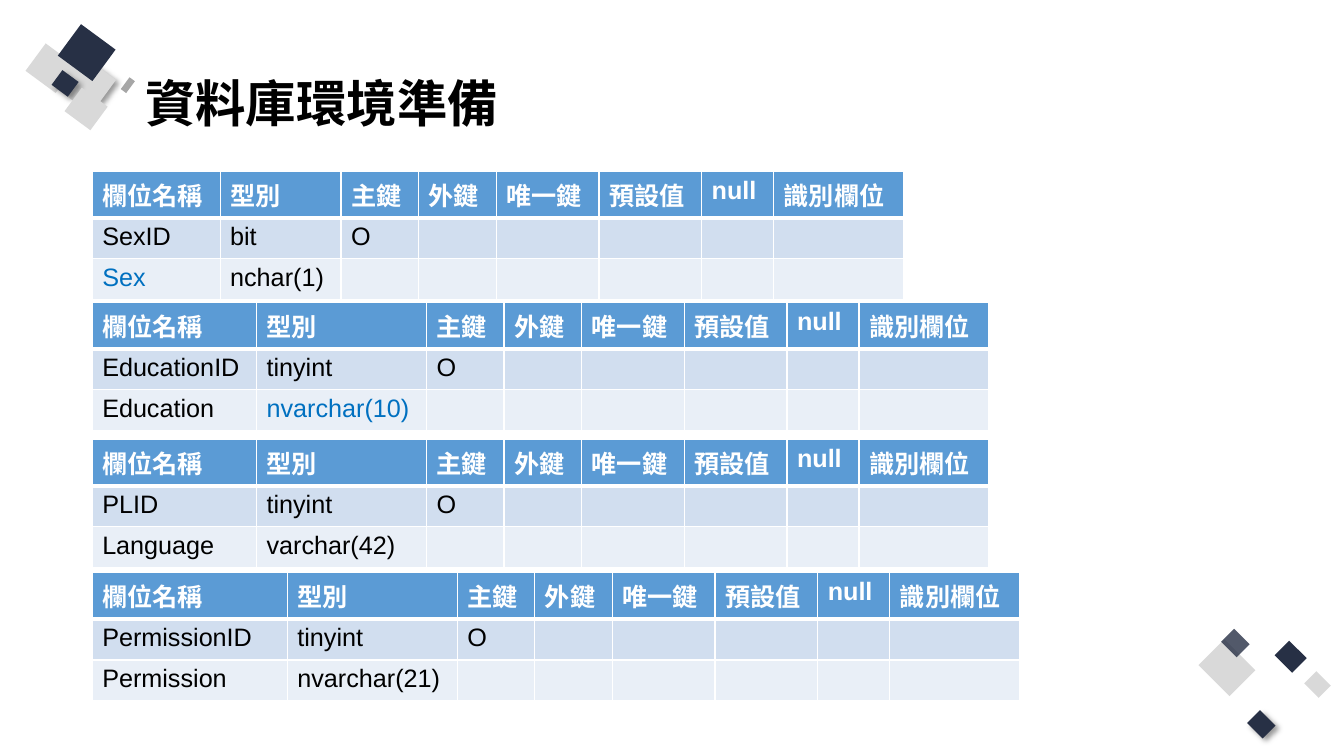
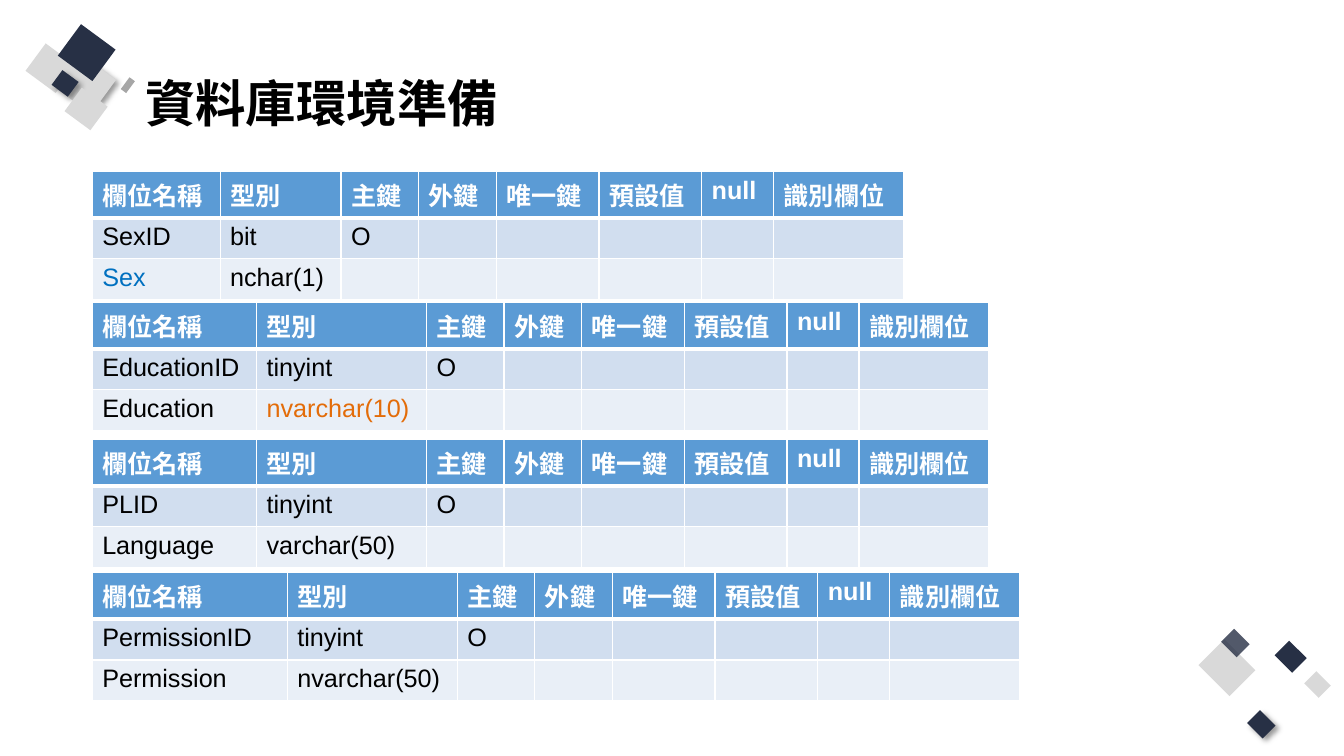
nvarchar(10 colour: blue -> orange
varchar(42: varchar(42 -> varchar(50
nvarchar(21: nvarchar(21 -> nvarchar(50
